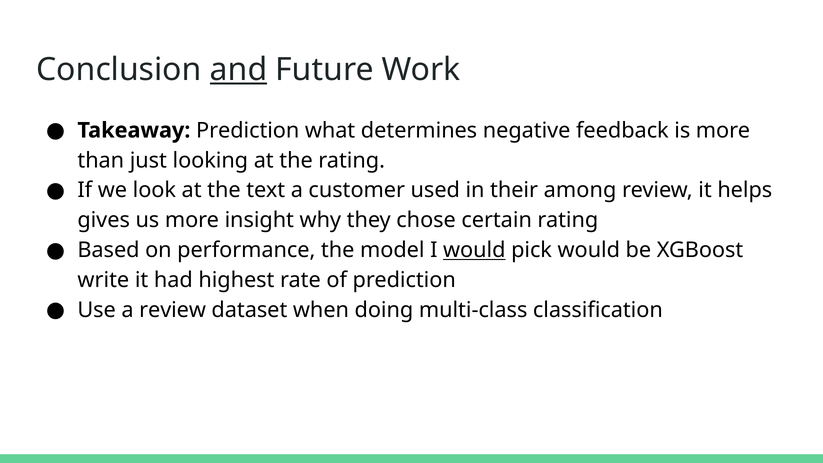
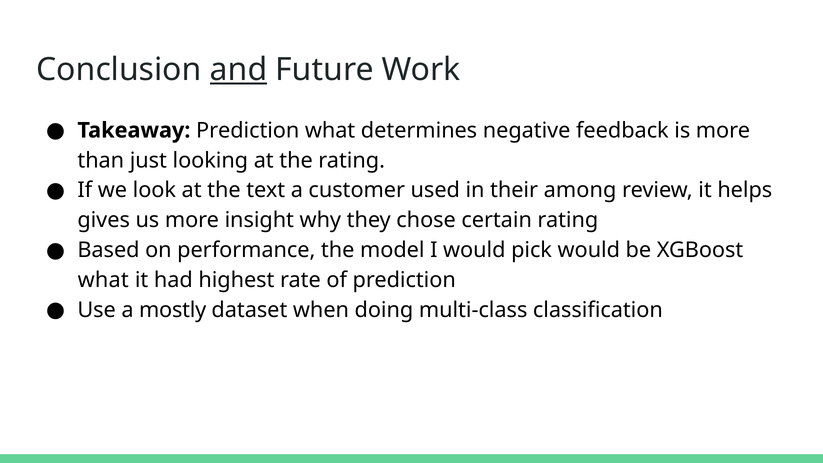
would at (474, 250) underline: present -> none
write at (103, 280): write -> what
a review: review -> mostly
